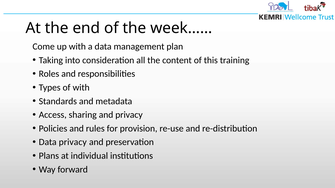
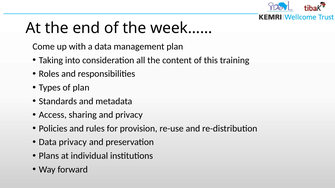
of with: with -> plan
